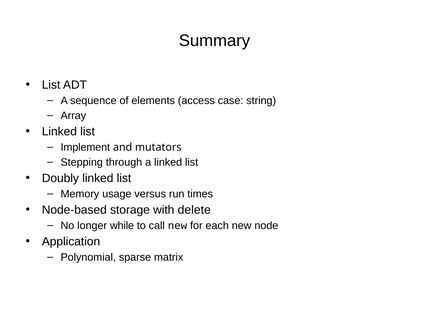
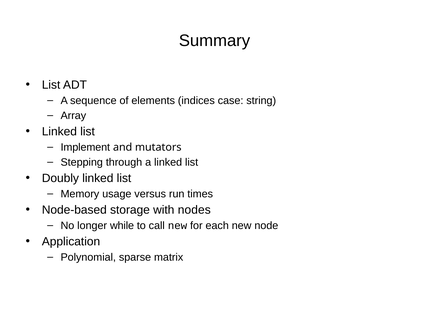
access: access -> indices
delete: delete -> nodes
